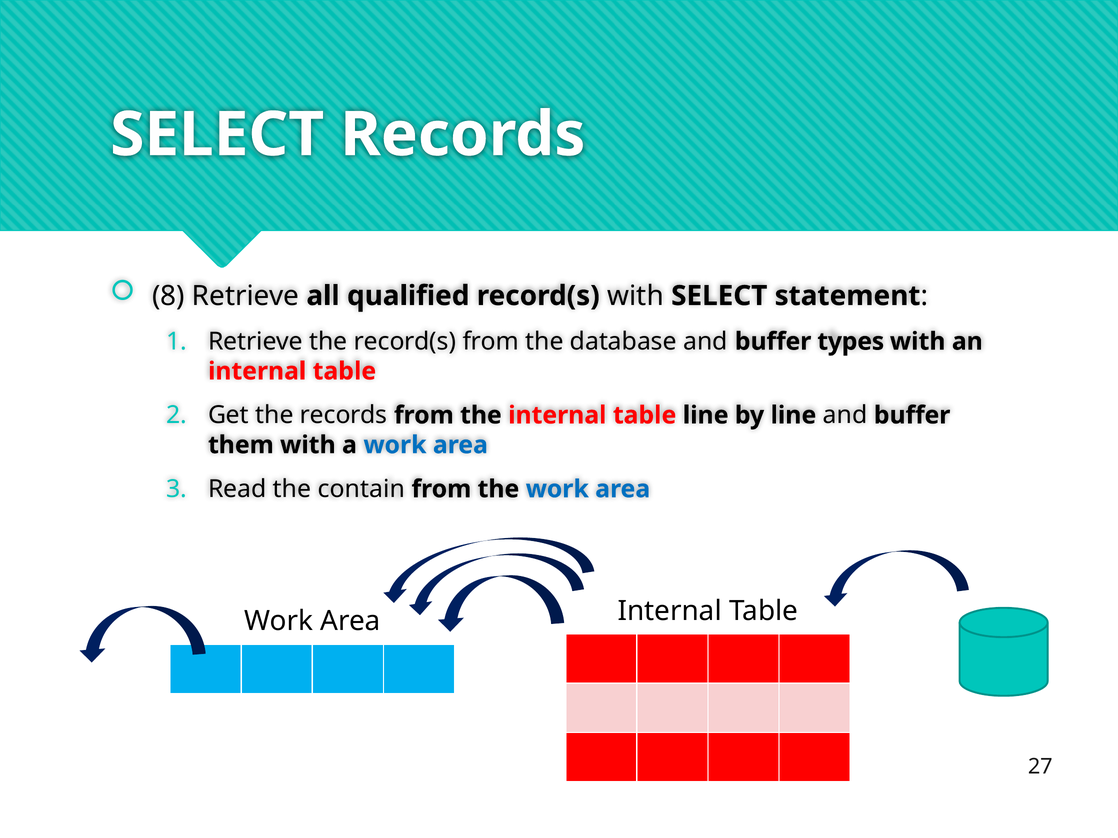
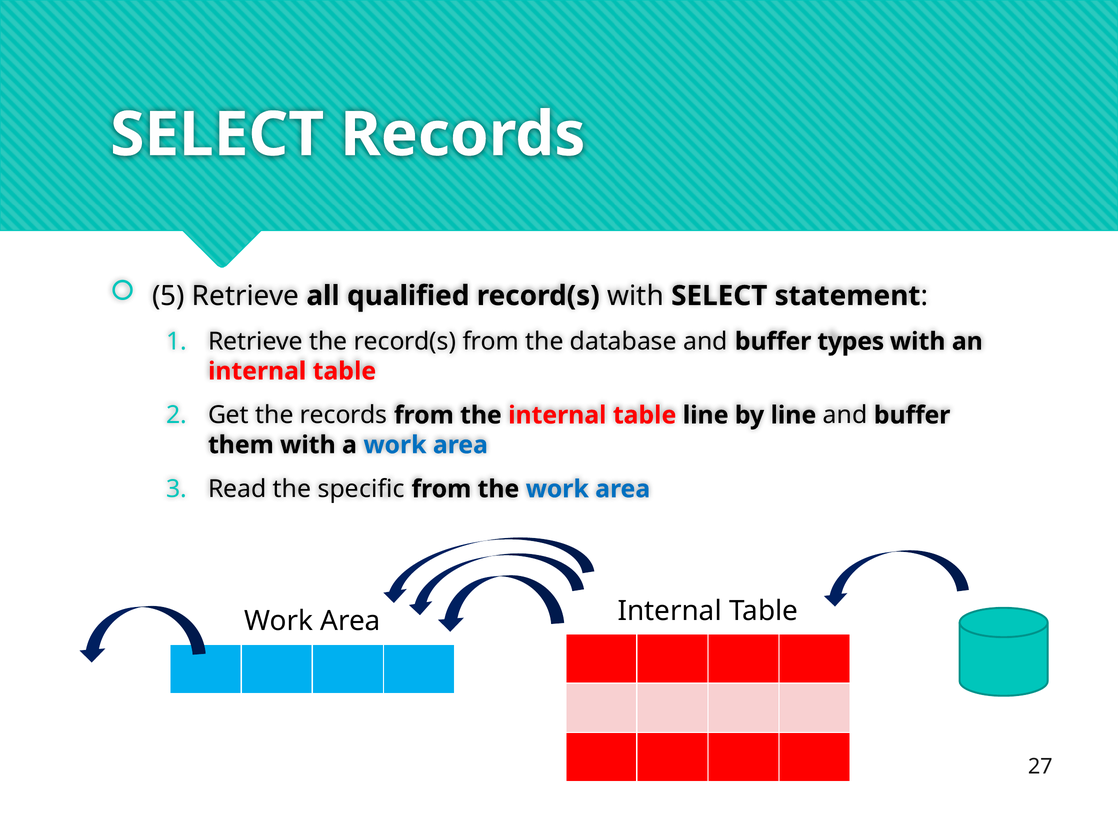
8: 8 -> 5
contain: contain -> specific
